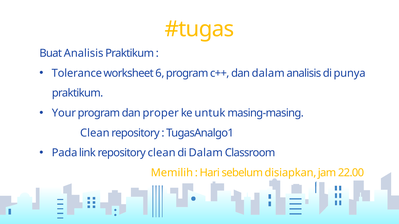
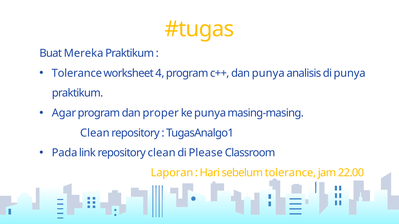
Buat Analisis: Analisis -> Mereka
6: 6 -> 4
dan dalam: dalam -> punya
Your: Your -> Agar
ke untuk: untuk -> punya
di Dalam: Dalam -> Please
Memilih: Memilih -> Laporan
sebelum disiapkan: disiapkan -> tolerance
